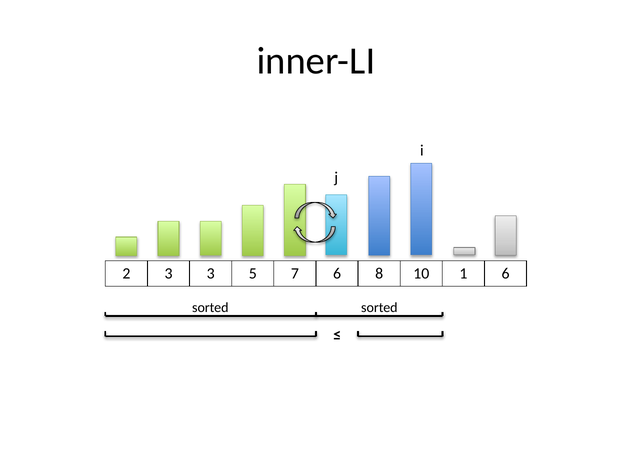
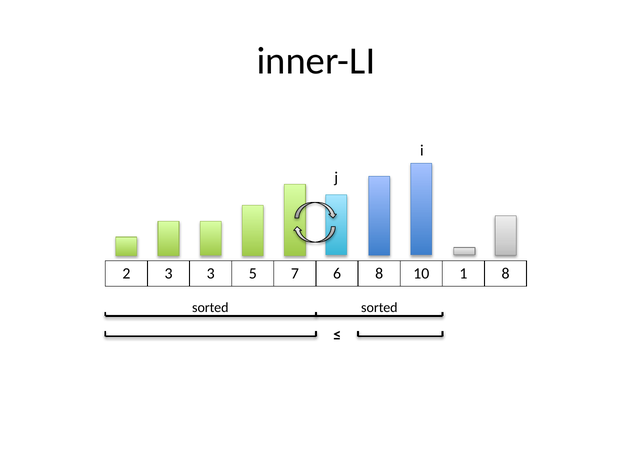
1 6: 6 -> 8
